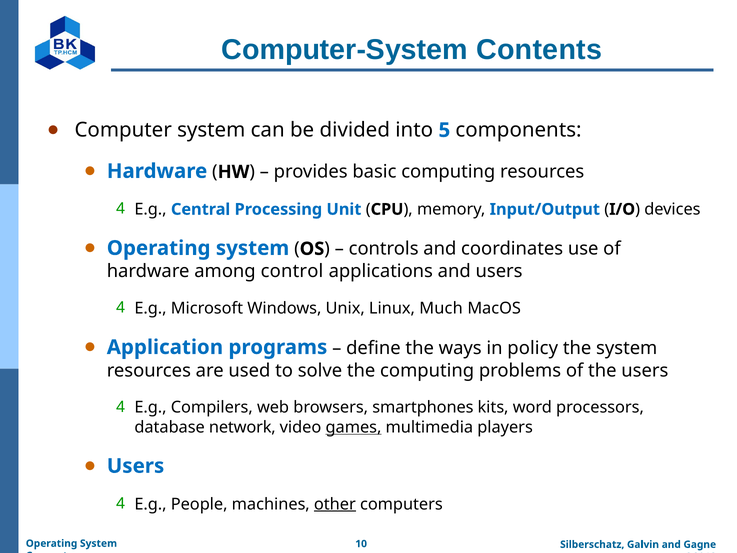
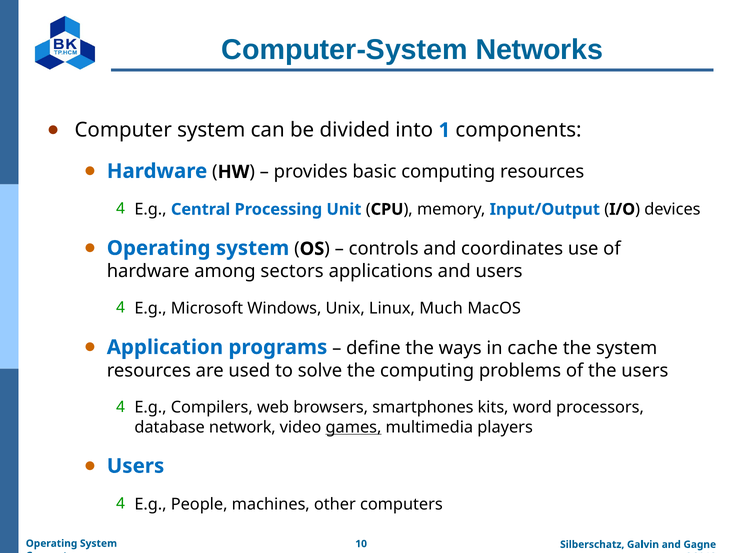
Contents: Contents -> Networks
5: 5 -> 1
control: control -> sectors
policy: policy -> cache
other underline: present -> none
